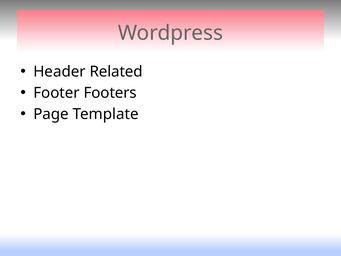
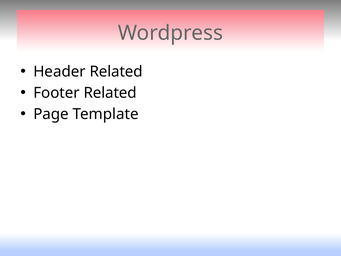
Footer Footers: Footers -> Related
